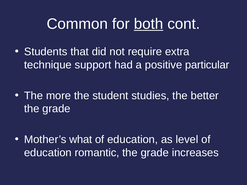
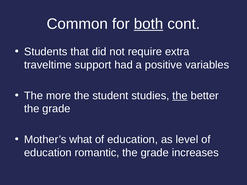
technique: technique -> traveltime
particular: particular -> variables
the at (180, 96) underline: none -> present
